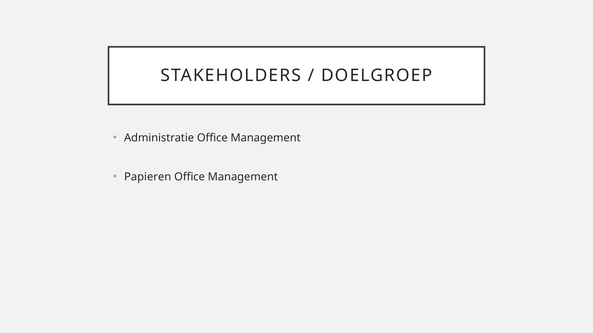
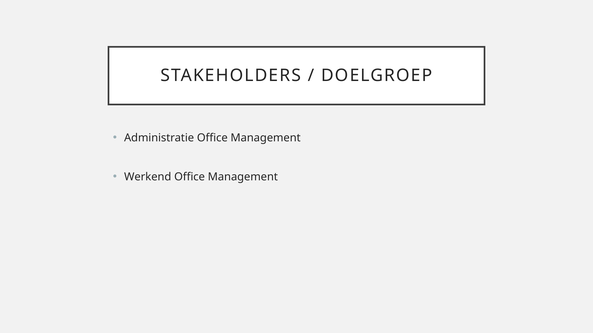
Papieren: Papieren -> Werkend
